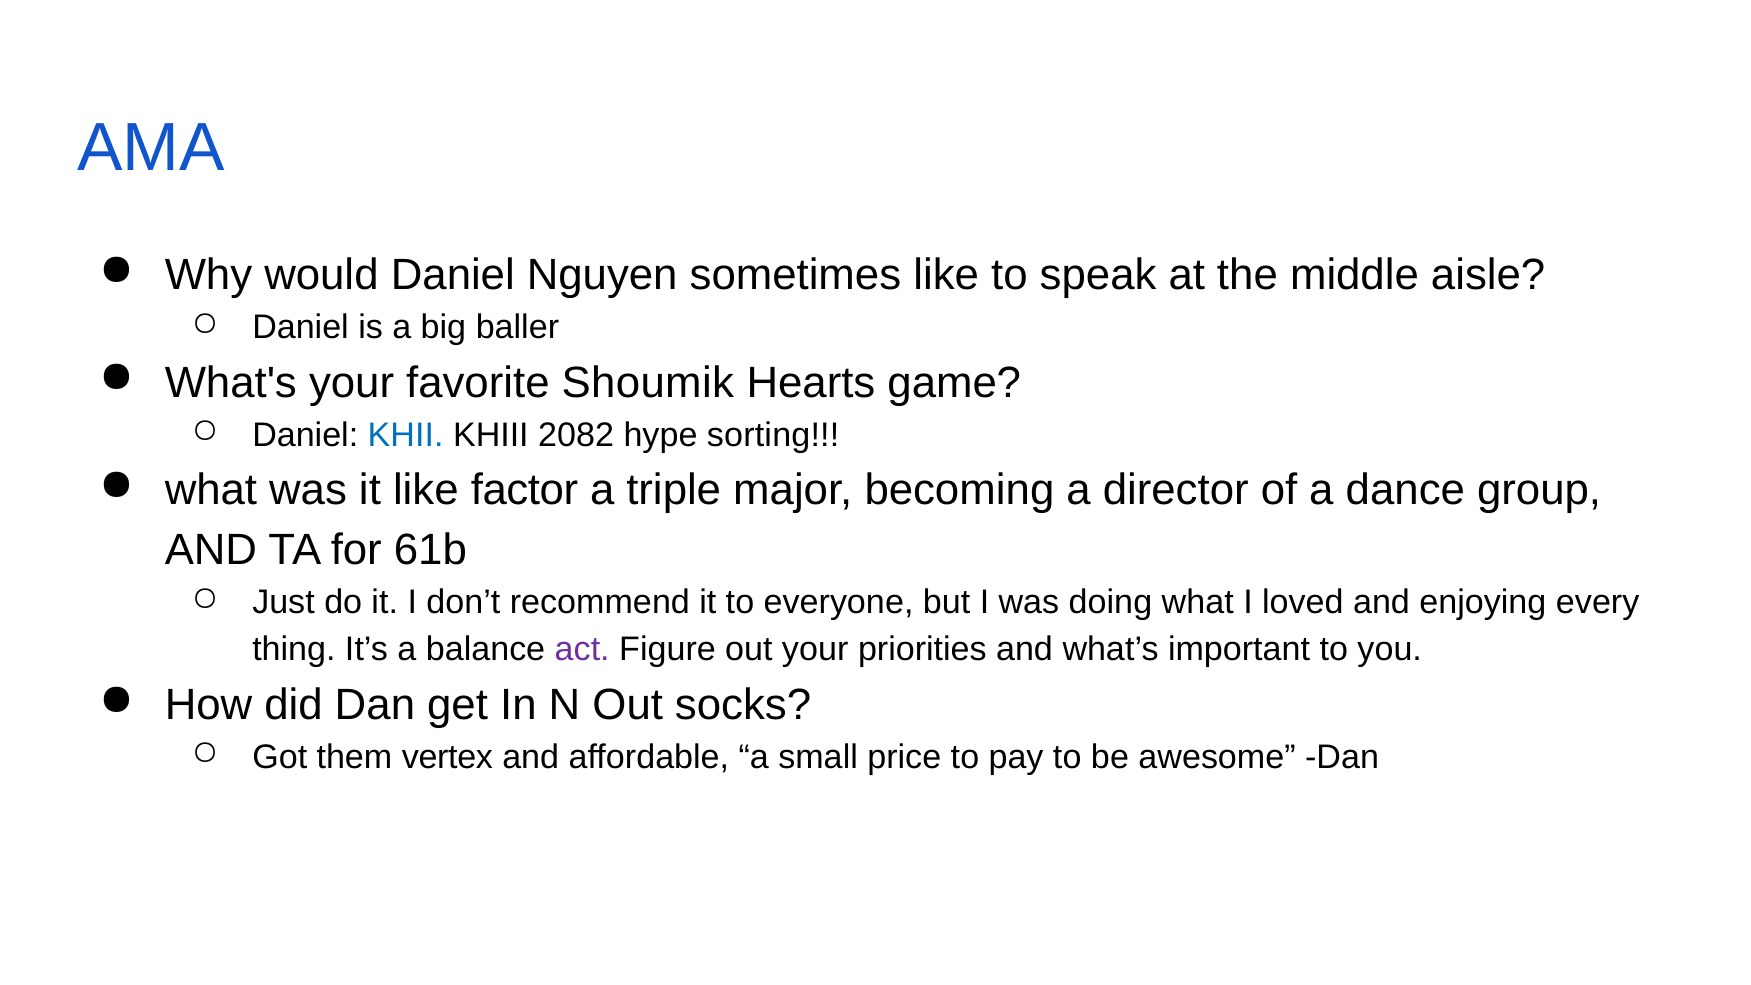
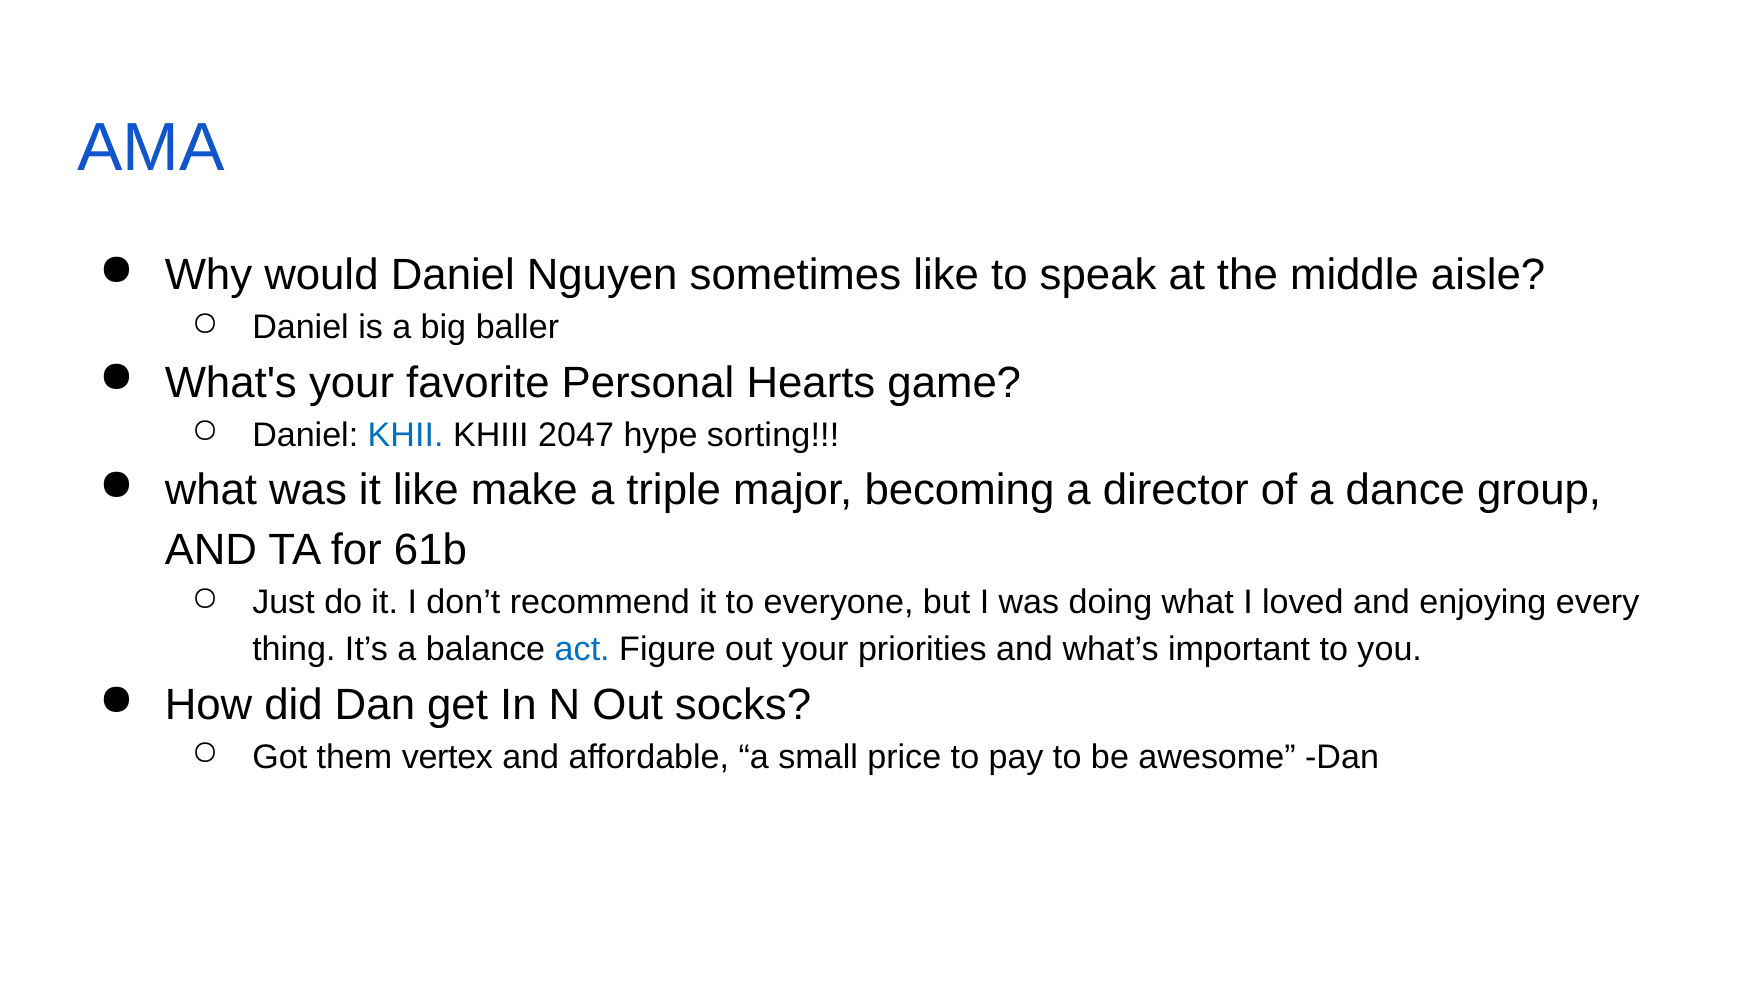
Shoumik: Shoumik -> Personal
2082: 2082 -> 2047
factor: factor -> make
act colour: purple -> blue
